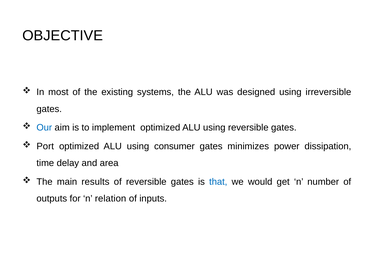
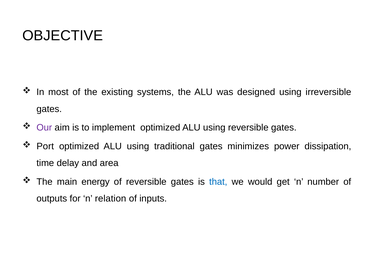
Our colour: blue -> purple
consumer: consumer -> traditional
results: results -> energy
